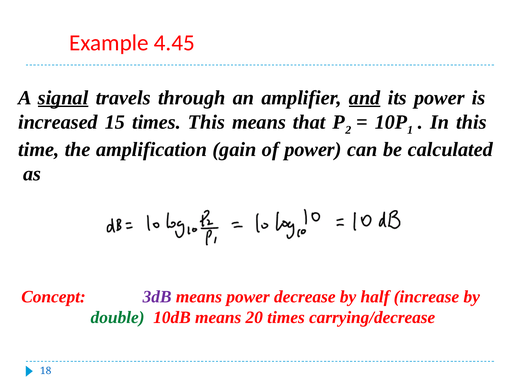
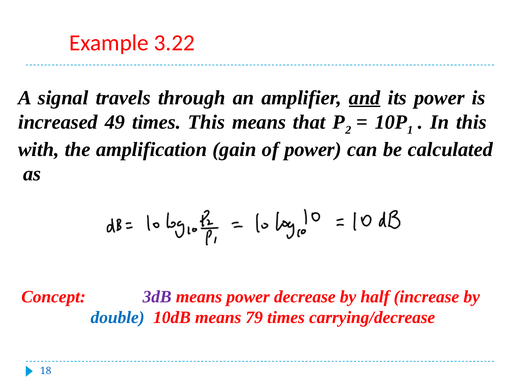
4.45: 4.45 -> 3.22
signal underline: present -> none
15: 15 -> 49
time: time -> with
double colour: green -> blue
20: 20 -> 79
